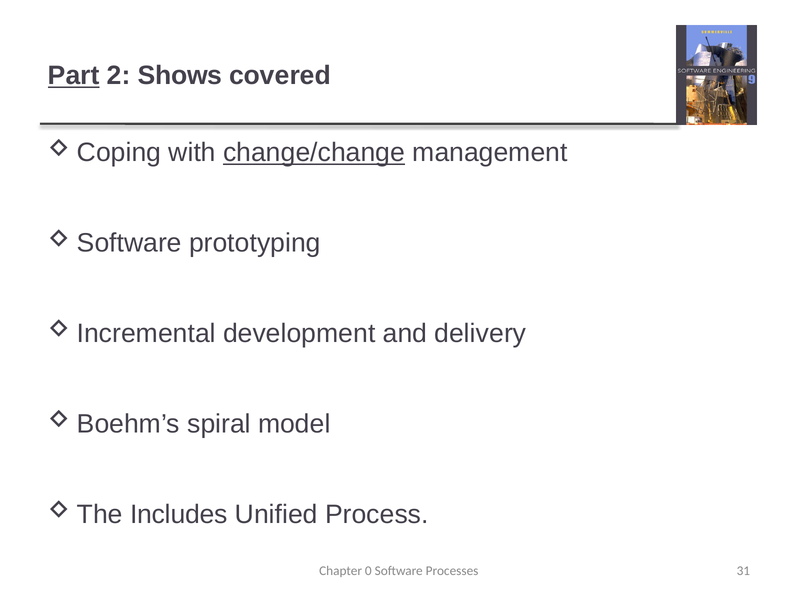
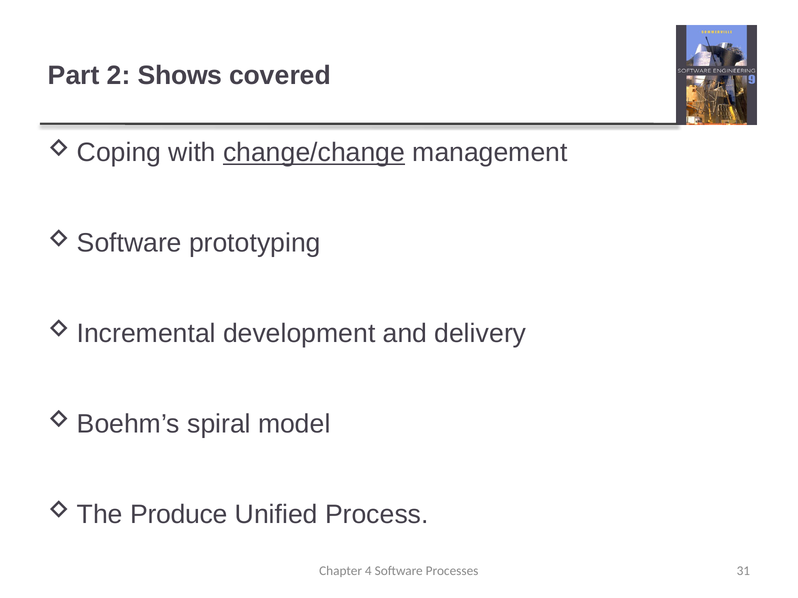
Part underline: present -> none
Includes: Includes -> Produce
0: 0 -> 4
